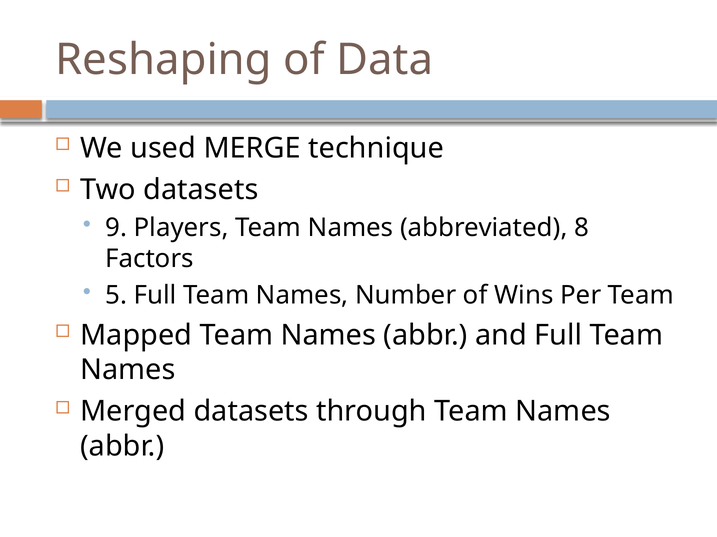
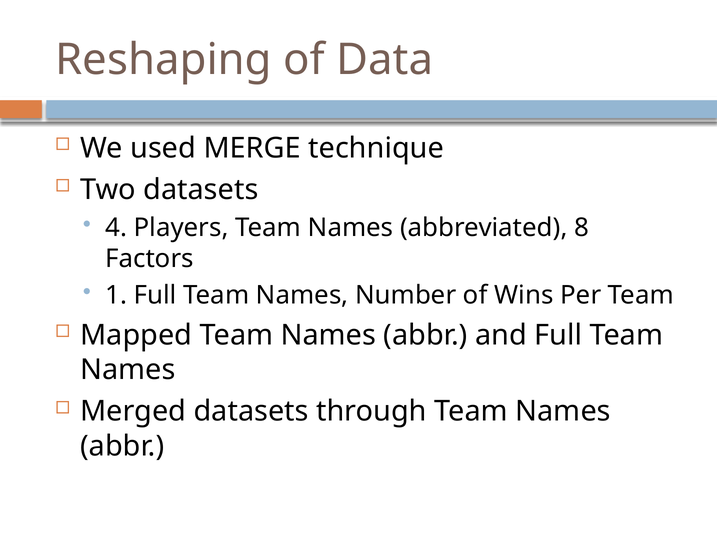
9: 9 -> 4
5: 5 -> 1
